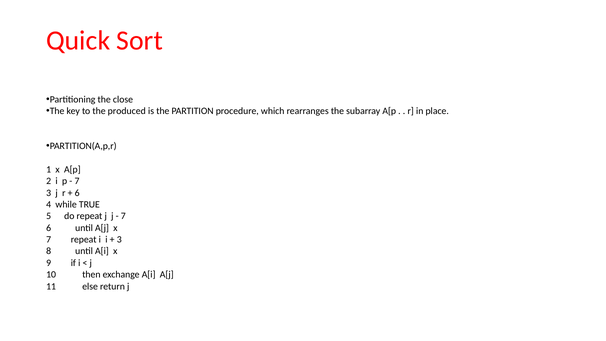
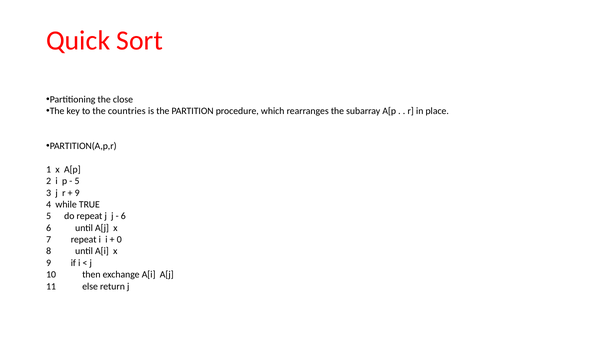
produced: produced -> countries
7 at (77, 181): 7 -> 5
6 at (77, 193): 6 -> 9
7 at (123, 216): 7 -> 6
3 at (119, 240): 3 -> 0
